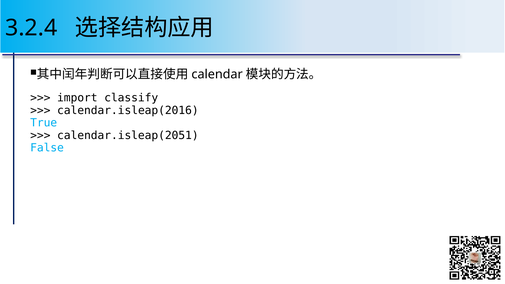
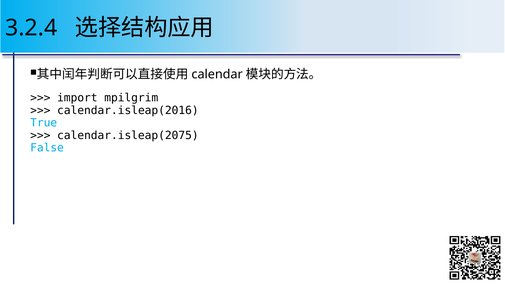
classify: classify -> mpilgrim
calendar.isleap(2051: calendar.isleap(2051 -> calendar.isleap(2075
